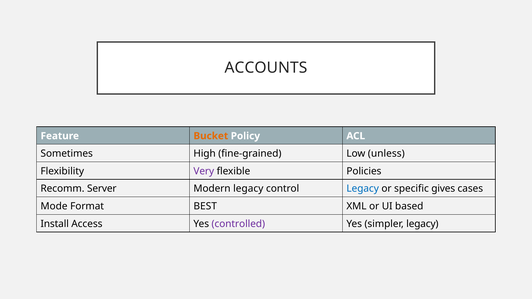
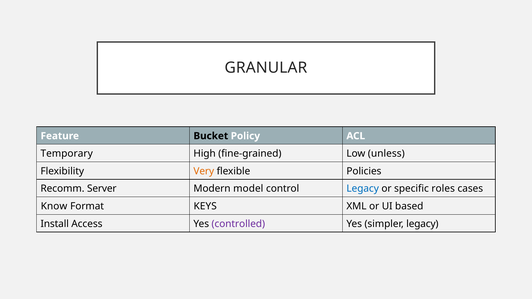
ACCOUNTS: ACCOUNTS -> GRANULAR
Bucket colour: orange -> black
Sometimes: Sometimes -> Temporary
Very colour: purple -> orange
Modern legacy: legacy -> model
gives: gives -> roles
Mode: Mode -> Know
BEST: BEST -> KEYS
